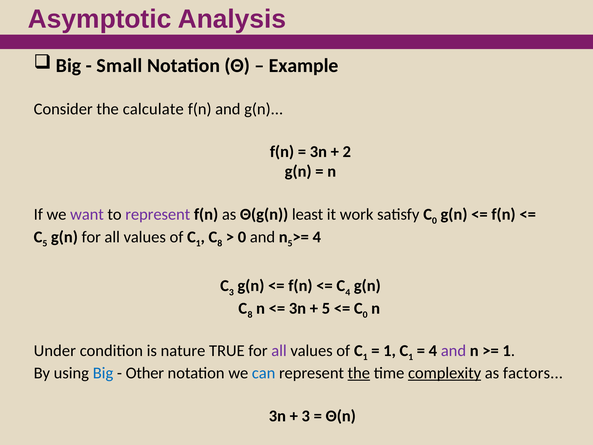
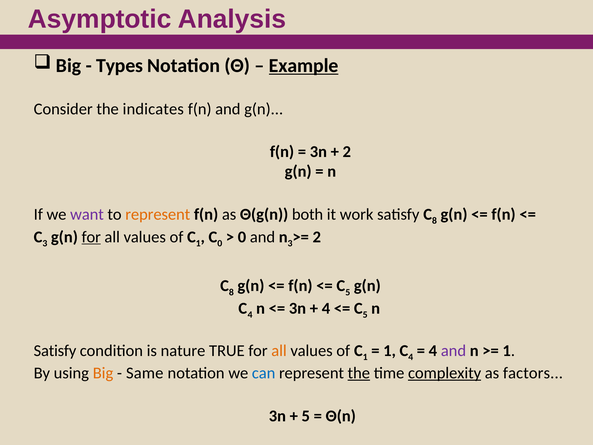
Small: Small -> Types
Example underline: none -> present
calculate: calculate -> indicates
represent at (158, 214) colour: purple -> orange
least: least -> both
0 at (434, 221): 0 -> 8
5 at (45, 243): 5 -> 3
for at (91, 237) underline: none -> present
8 at (220, 243): 8 -> 0
n 5: 5 -> 3
4 at (317, 237): 4 -> 2
3 at (231, 292): 3 -> 8
4 at (348, 292): 4 -> 5
8 at (250, 315): 8 -> 4
5 at (326, 308): 5 -> 4
0 at (365, 315): 0 -> 5
Under at (55, 350): Under -> Satisfy
all at (279, 350) colour: purple -> orange
1 at (411, 357): 1 -> 4
Big at (103, 373) colour: blue -> orange
Other: Other -> Same
3 at (306, 416): 3 -> 5
